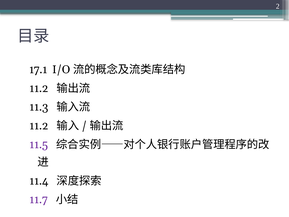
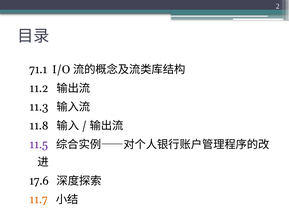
17.1: 17.1 -> 71.1
11.2 at (39, 126): 11.2 -> 11.8
11.4: 11.4 -> 17.6
11.7 colour: purple -> orange
